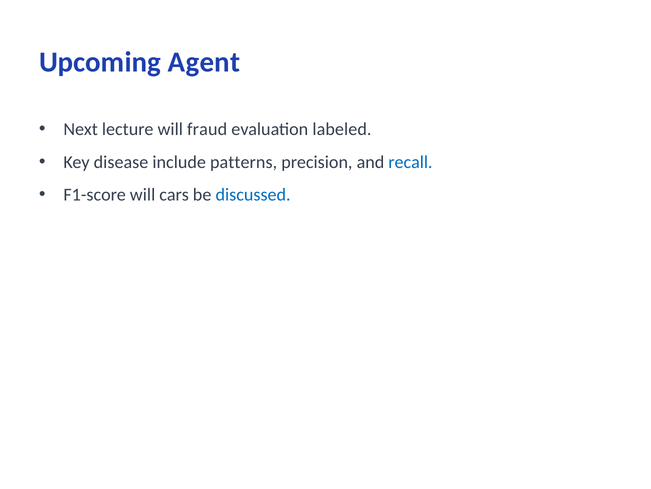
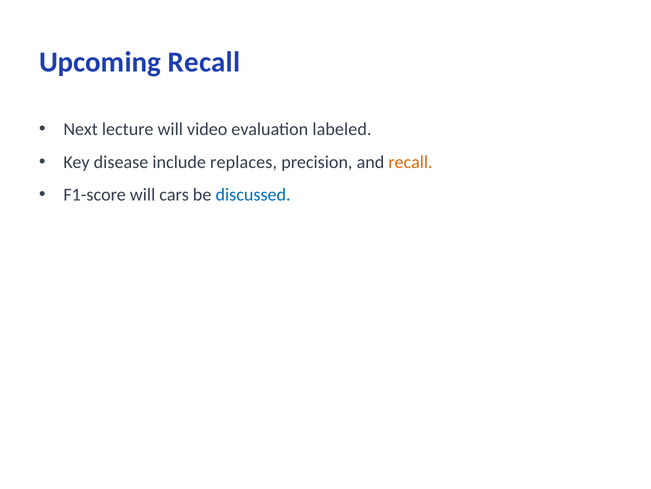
Upcoming Agent: Agent -> Recall
fraud: fraud -> video
patterns: patterns -> replaces
recall at (410, 162) colour: blue -> orange
